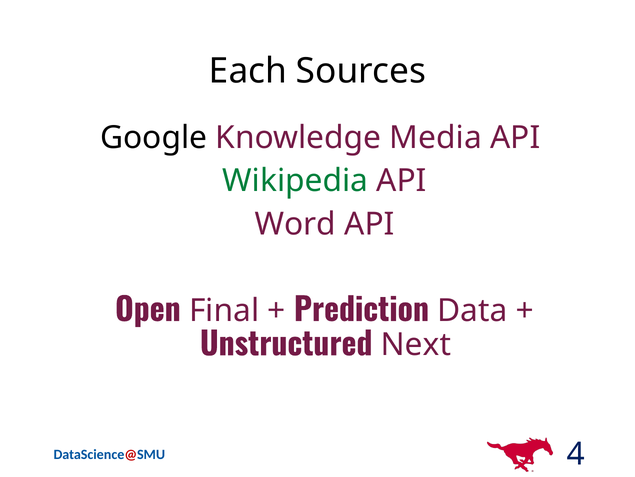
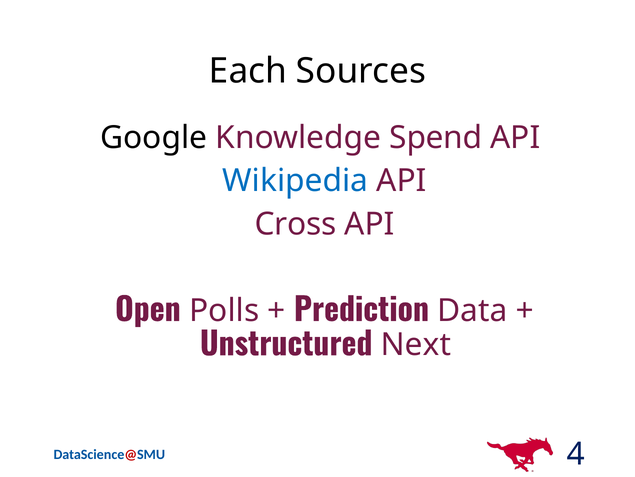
Media: Media -> Spend
Wikipedia colour: green -> blue
Word: Word -> Cross
Final: Final -> Polls
